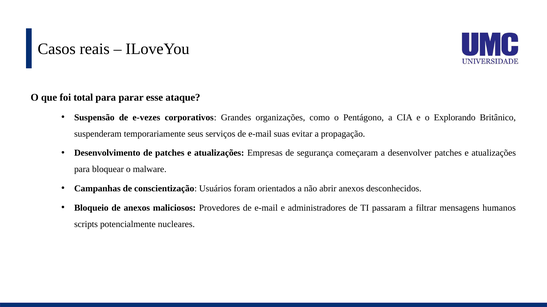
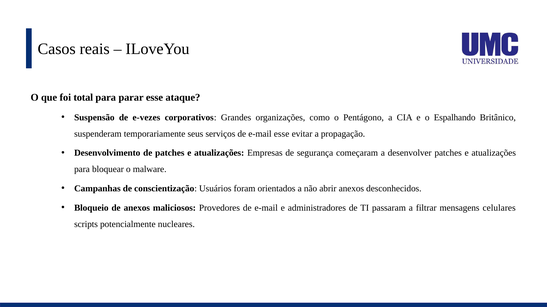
Explorando: Explorando -> Espalhando
e-mail suas: suas -> esse
humanos: humanos -> celulares
